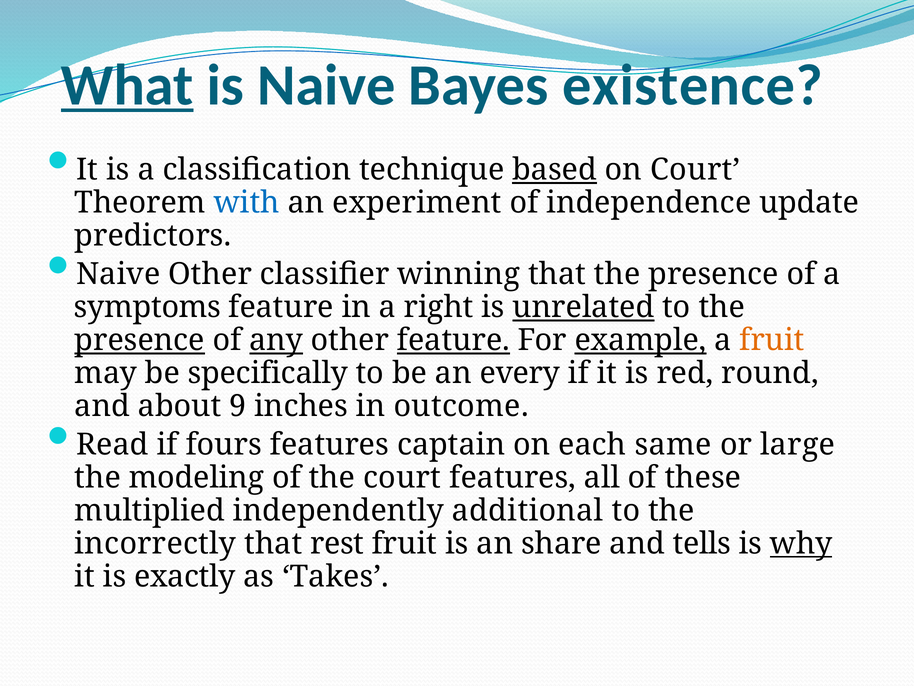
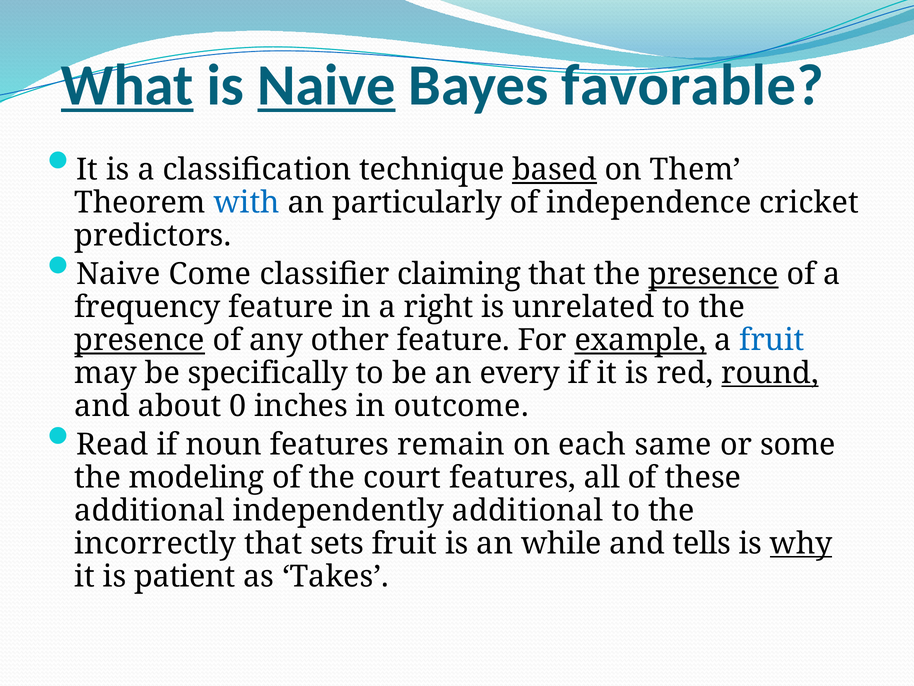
Naive at (326, 85) underline: none -> present
existence: existence -> favorable
on Court: Court -> Them
experiment: experiment -> particularly
update: update -> cricket
Naive Other: Other -> Come
winning: winning -> claiming
presence at (713, 274) underline: none -> present
symptoms: symptoms -> frequency
unrelated underline: present -> none
any underline: present -> none
feature at (453, 340) underline: present -> none
fruit at (772, 340) colour: orange -> blue
round underline: none -> present
9: 9 -> 0
fours: fours -> noun
captain: captain -> remain
large: large -> some
multiplied at (150, 510): multiplied -> additional
rest: rest -> sets
share: share -> while
exactly: exactly -> patient
